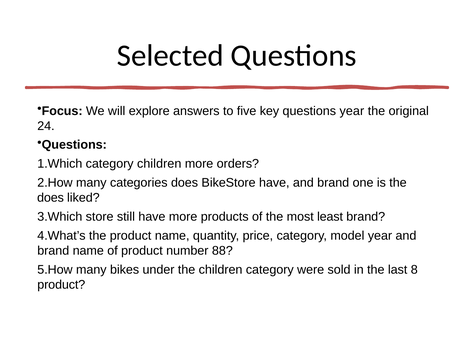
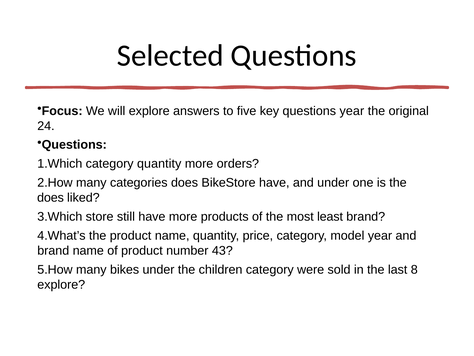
category children: children -> quantity
have and brand: brand -> under
88: 88 -> 43
product at (61, 284): product -> explore
